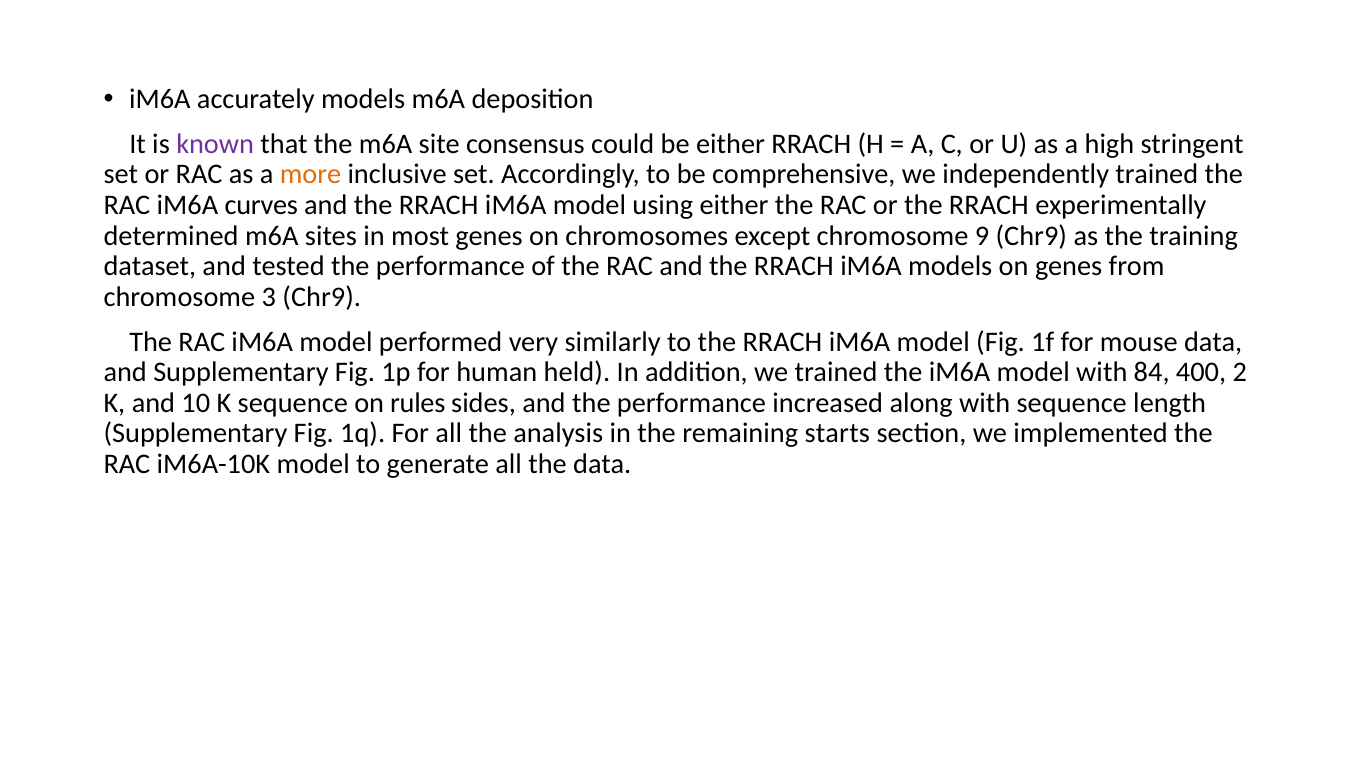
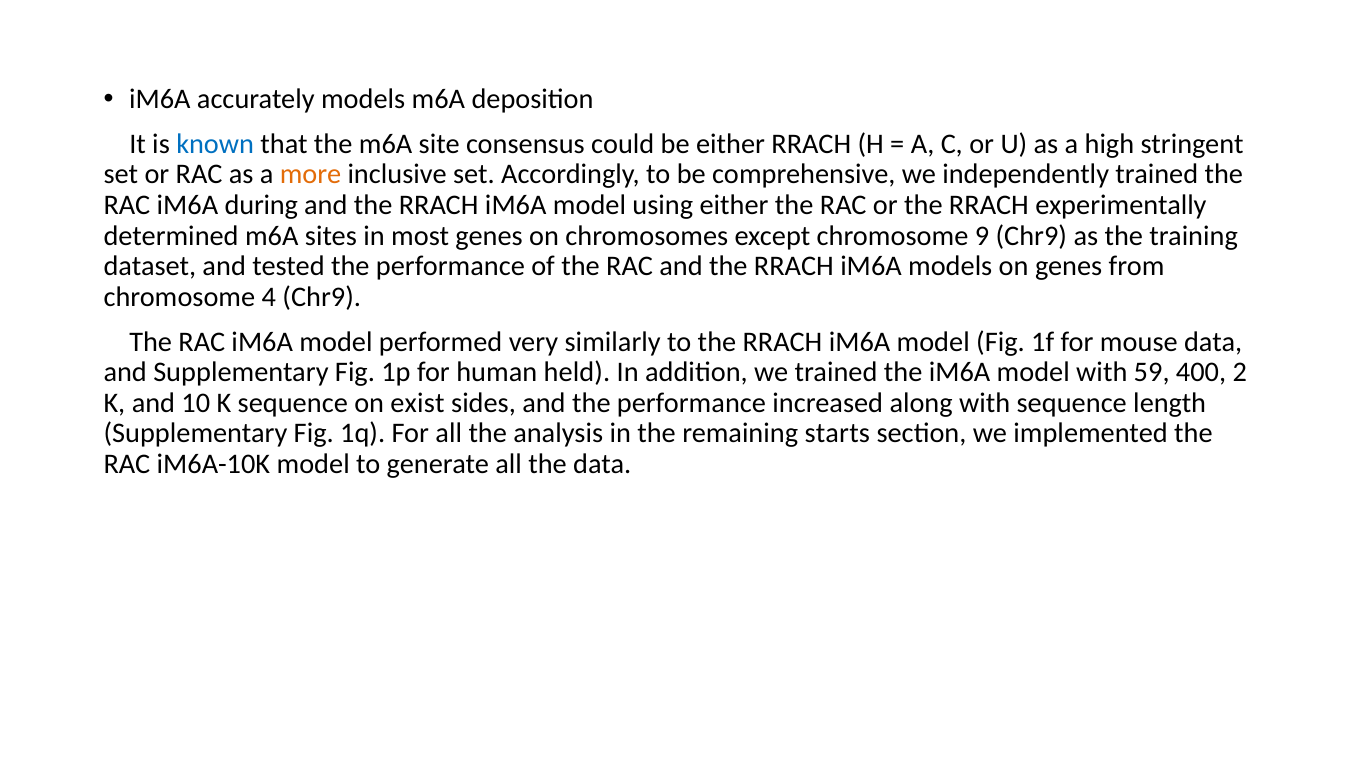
known colour: purple -> blue
curves: curves -> during
3: 3 -> 4
84: 84 -> 59
rules: rules -> exist
